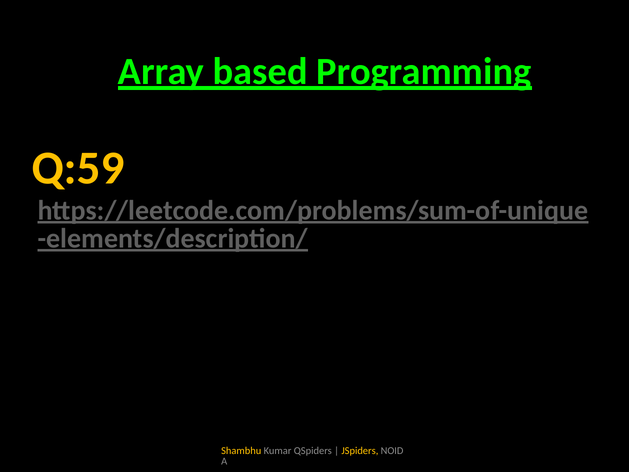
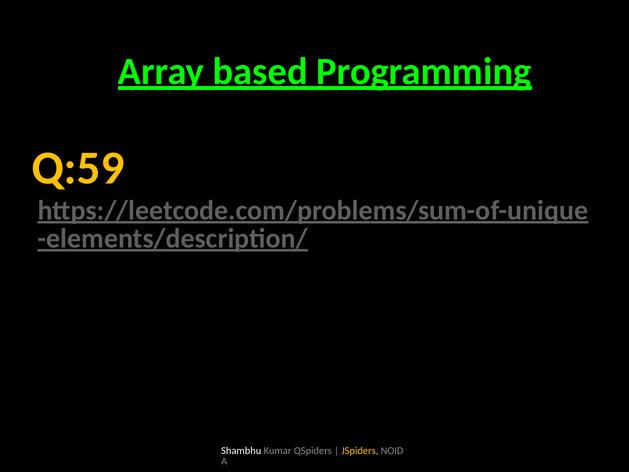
Shambhu colour: yellow -> white
